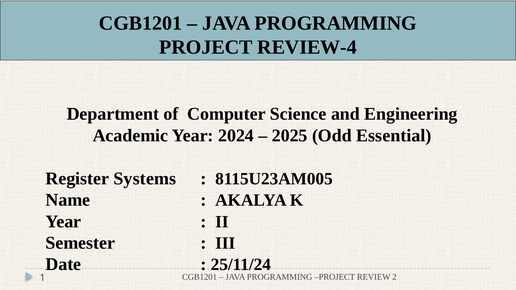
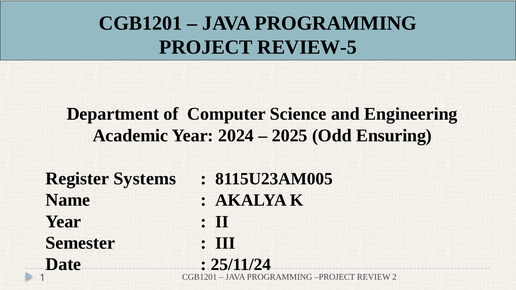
REVIEW-4: REVIEW-4 -> REVIEW-5
Essential: Essential -> Ensuring
